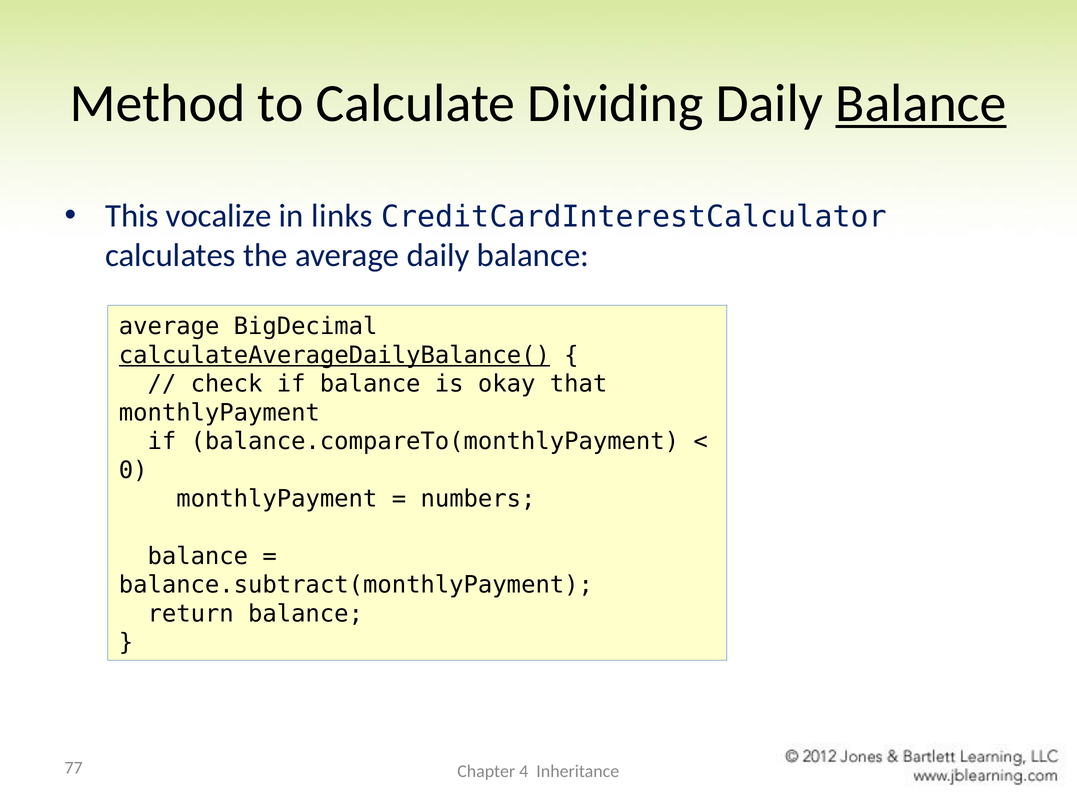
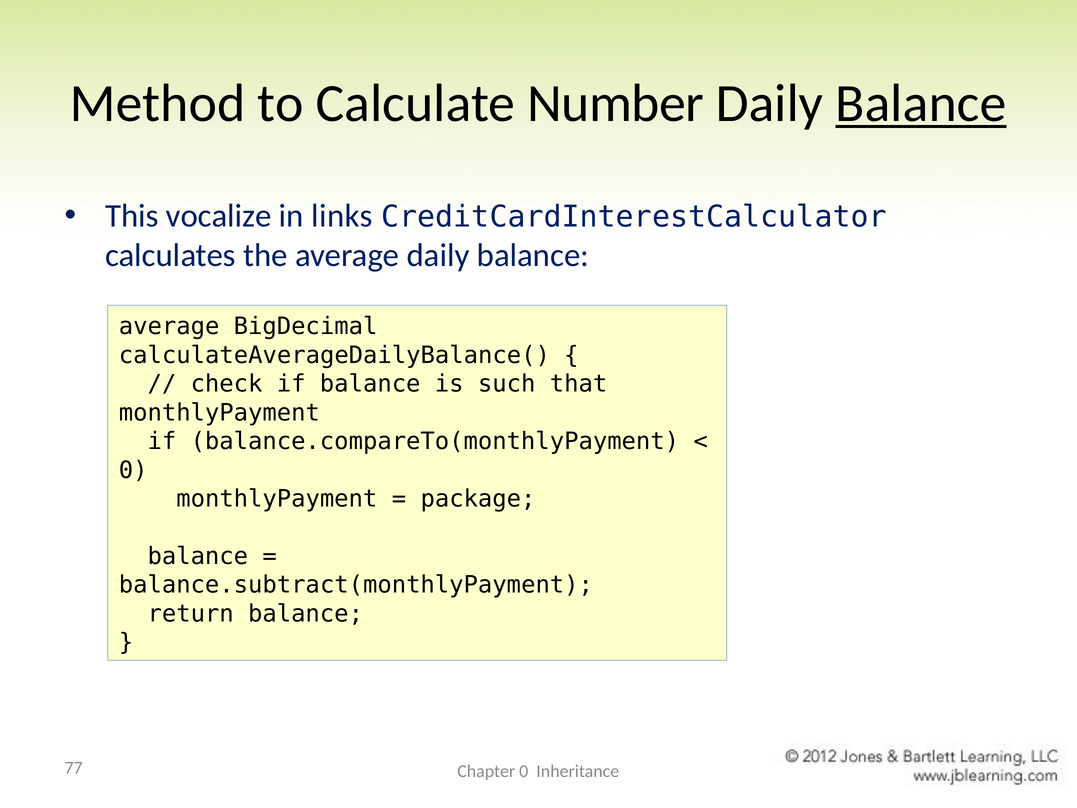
Dividing: Dividing -> Number
calculateAverageDailyBalance( underline: present -> none
okay: okay -> such
numbers: numbers -> package
Chapter 4: 4 -> 0
